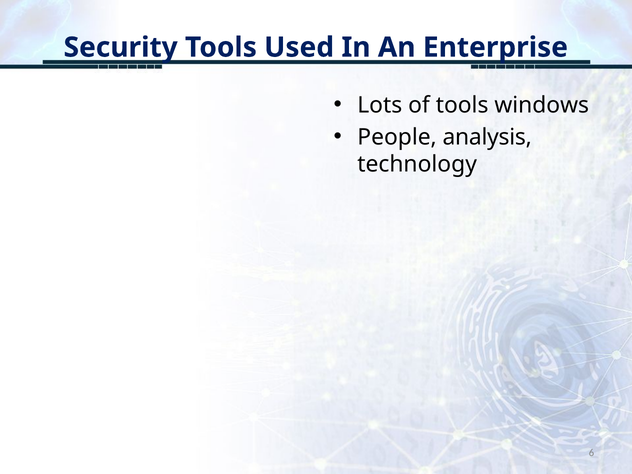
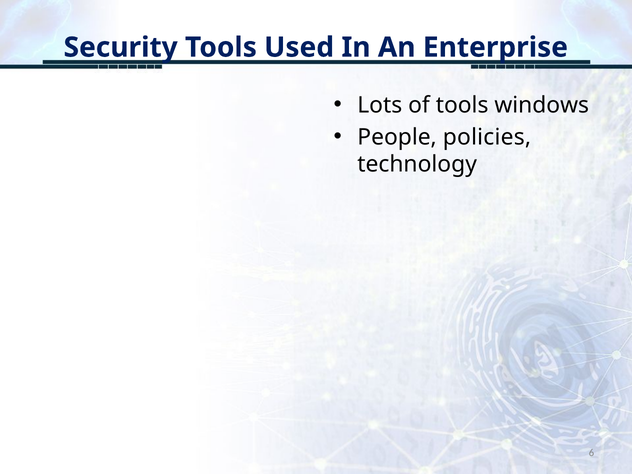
analysis: analysis -> policies
